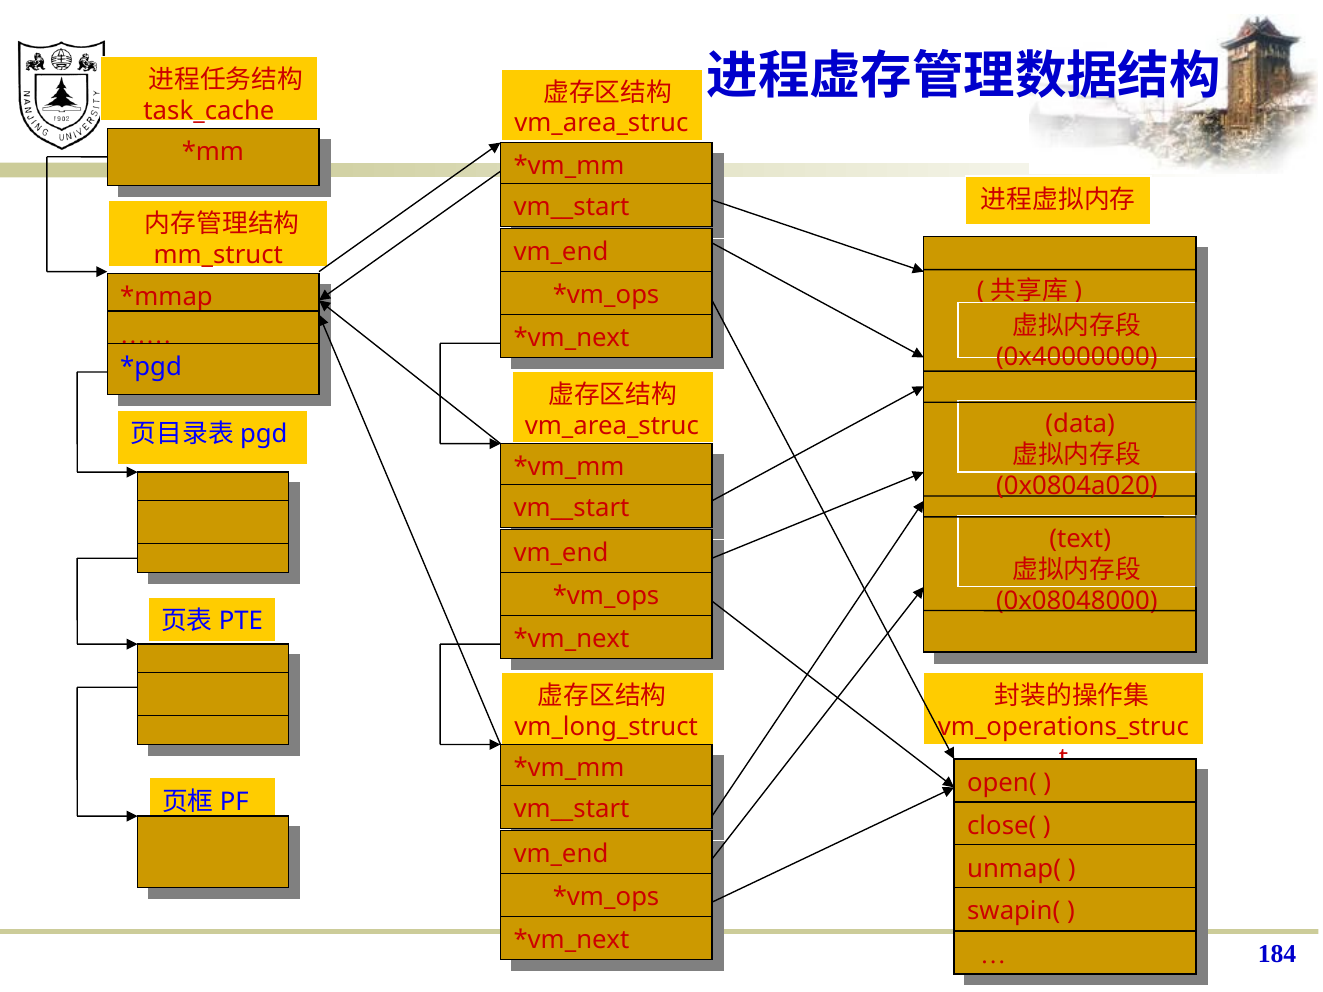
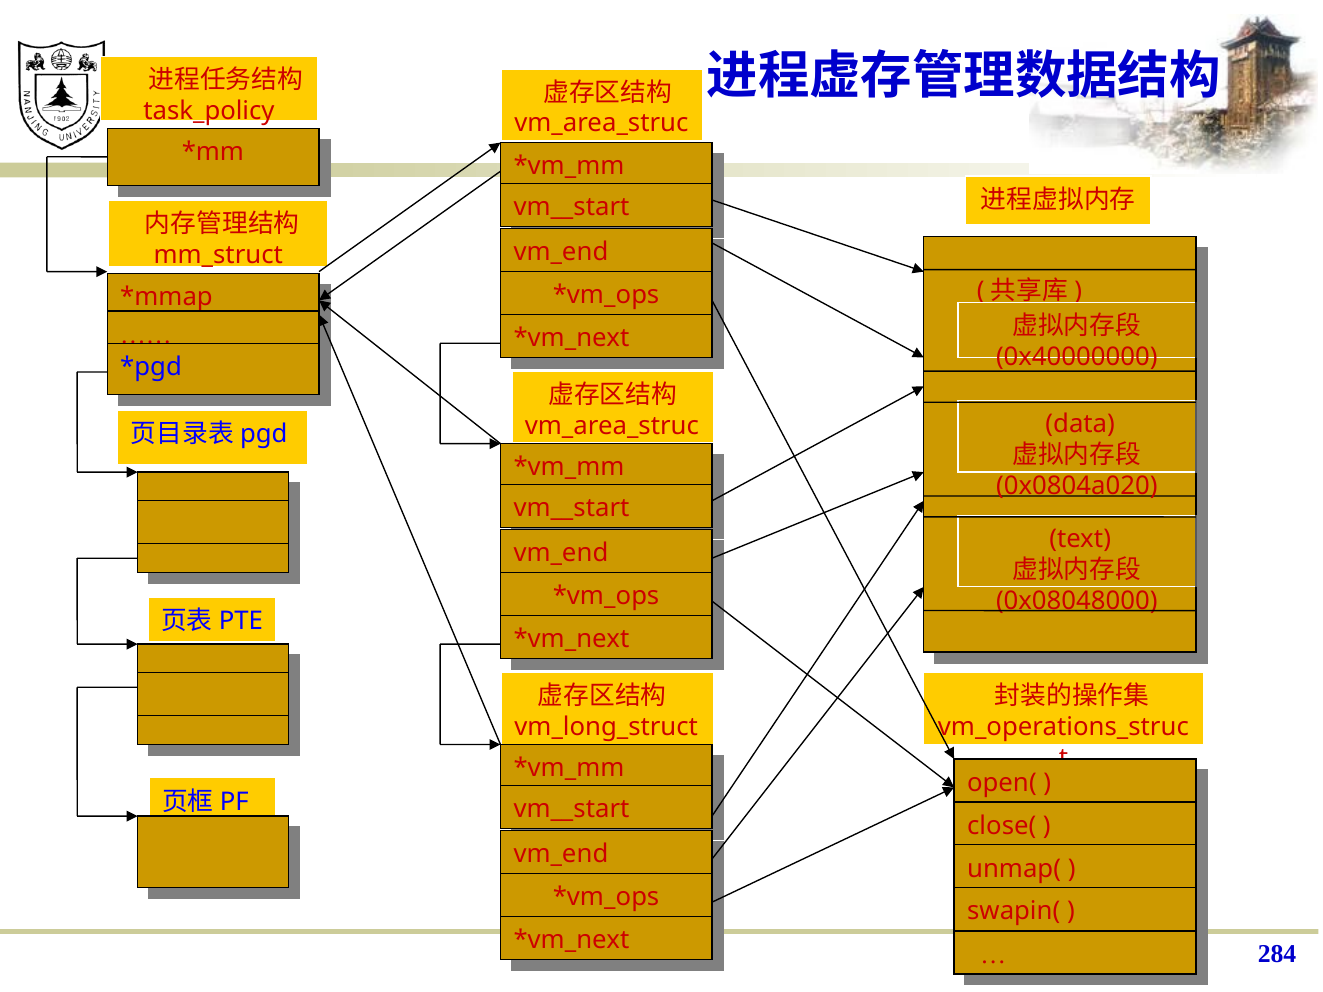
task_cache: task_cache -> task_policy
184: 184 -> 284
